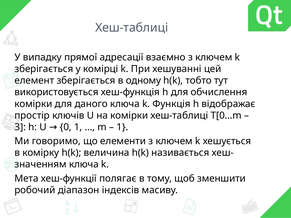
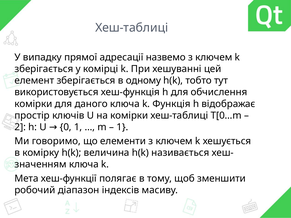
взаємно: взаємно -> назвемо
3: 3 -> 2
